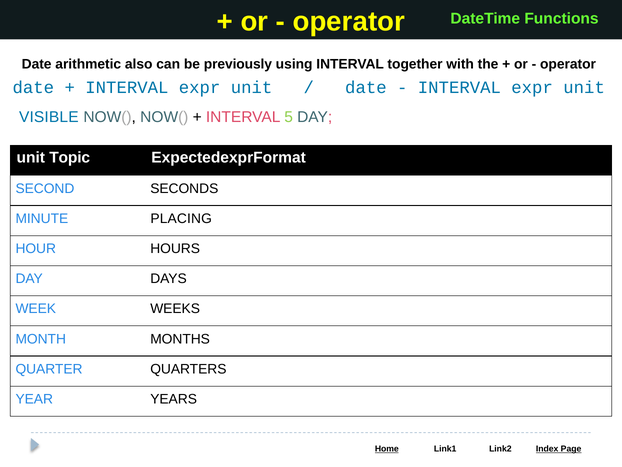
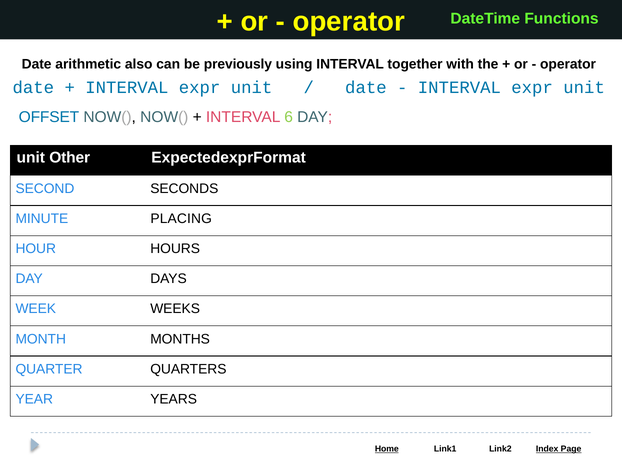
VISIBLE: VISIBLE -> OFFSET
5: 5 -> 6
Topic: Topic -> Other
